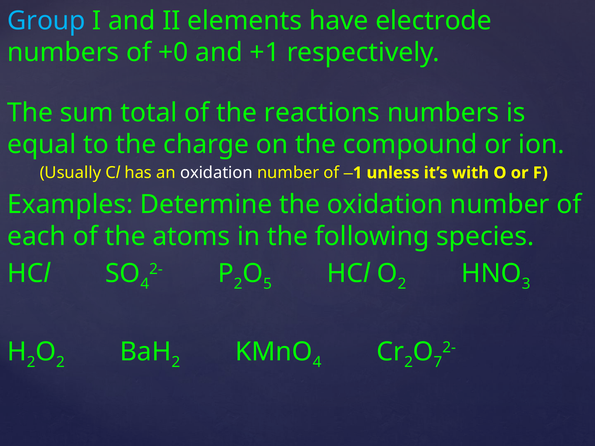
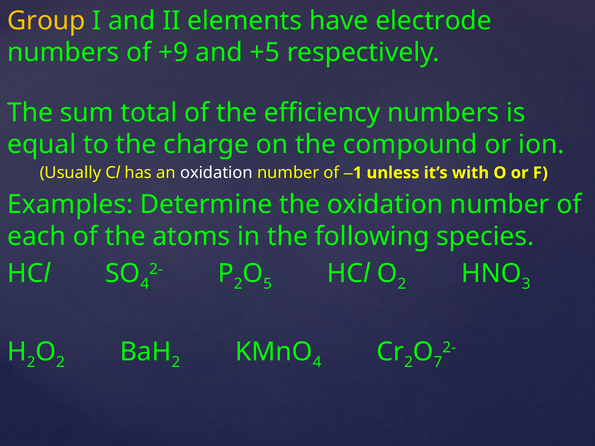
Group colour: light blue -> yellow
+0: +0 -> +9
+1: +1 -> +5
reactions: reactions -> efficiency
